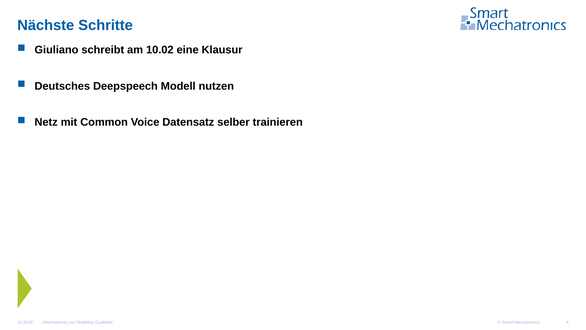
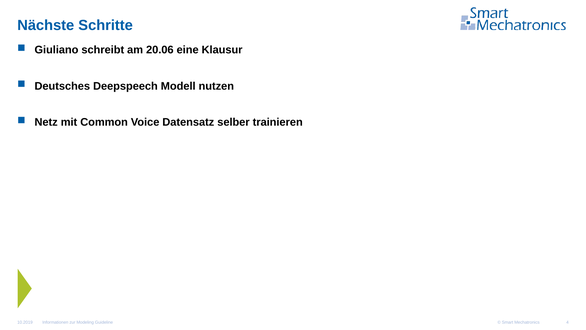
10.02: 10.02 -> 20.06
